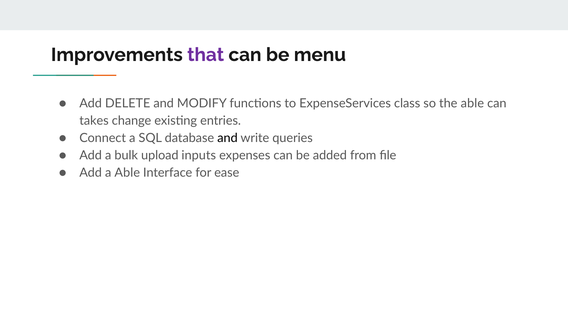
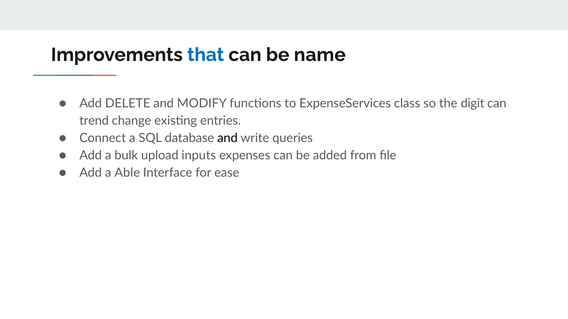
that colour: purple -> blue
menu: menu -> name
the able: able -> digit
takes: takes -> trend
